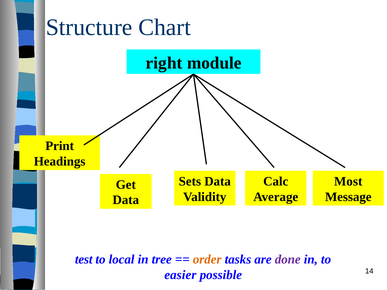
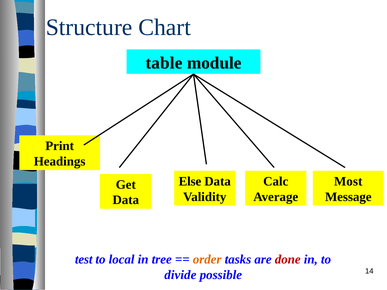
right: right -> table
Sets: Sets -> Else
done colour: purple -> red
easier: easier -> divide
